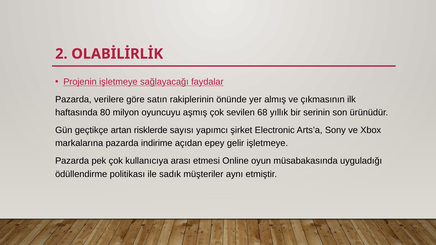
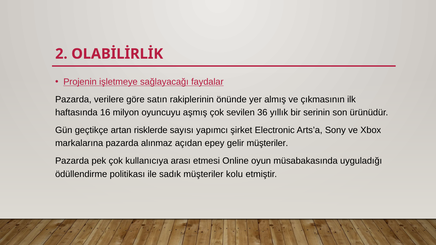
80: 80 -> 16
68: 68 -> 36
indirime: indirime -> alınmaz
gelir işletmeye: işletmeye -> müşteriler
aynı: aynı -> kolu
